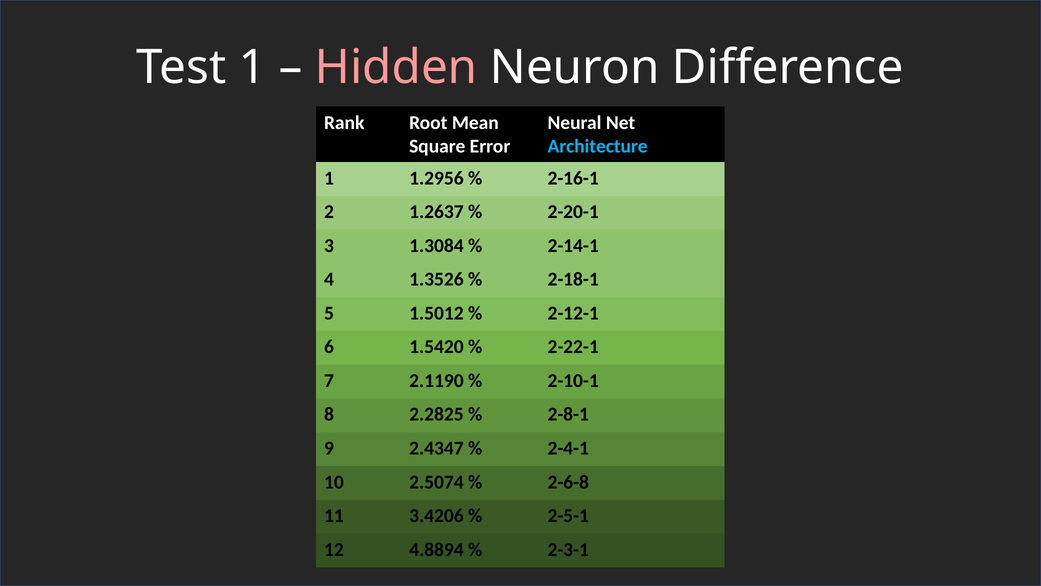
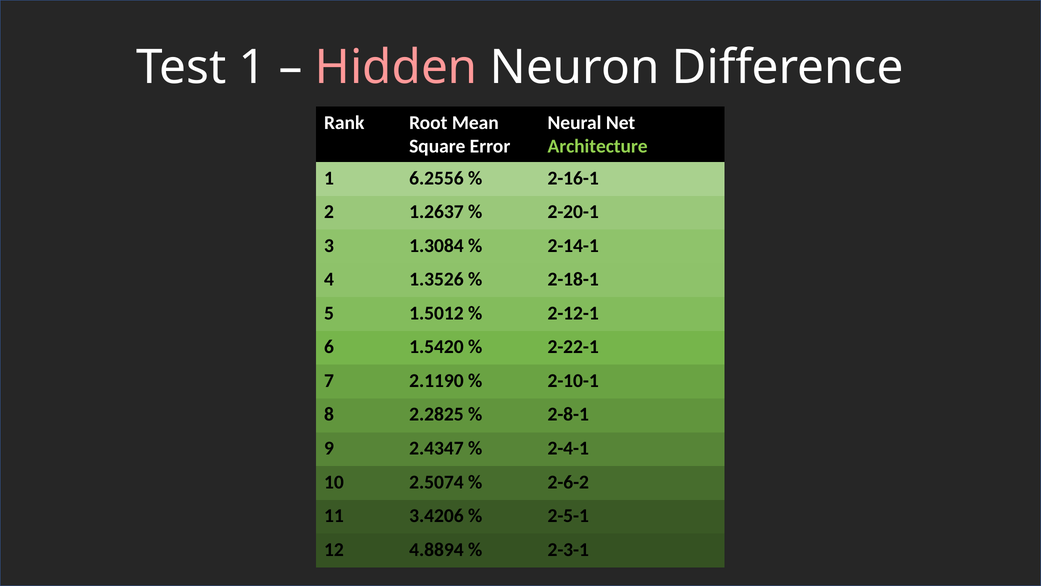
Architecture colour: light blue -> light green
1.2956: 1.2956 -> 6.2556
2-6-8: 2-6-8 -> 2-6-2
